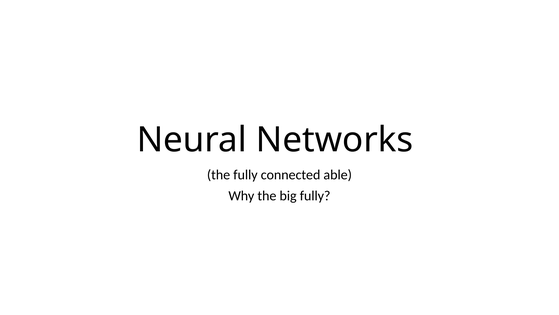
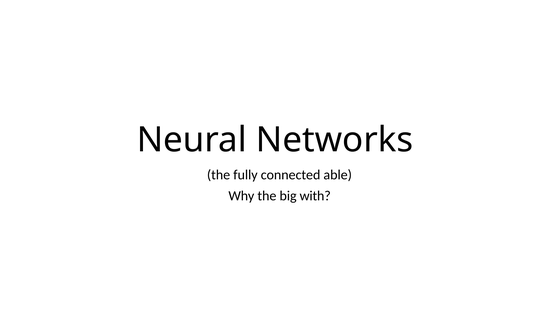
big fully: fully -> with
